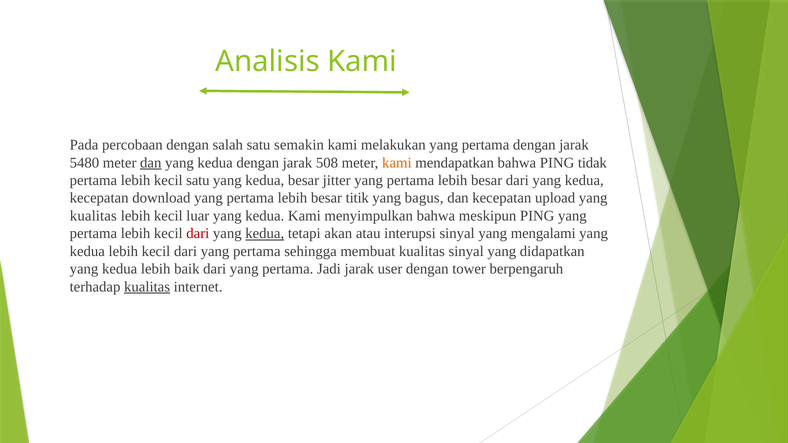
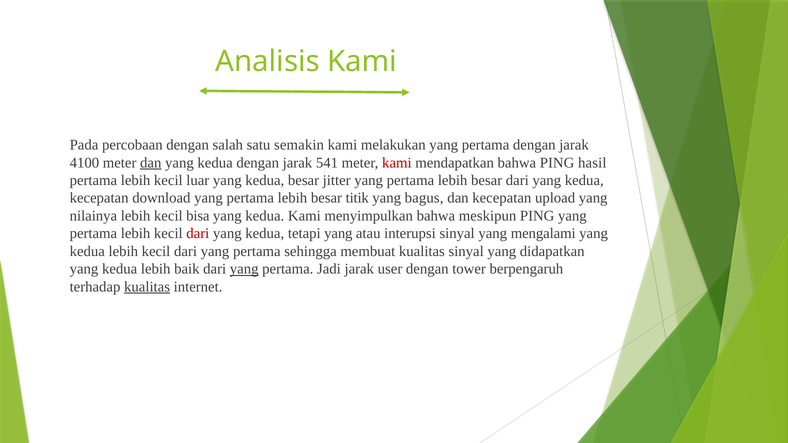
5480: 5480 -> 4100
508: 508 -> 541
kami at (397, 163) colour: orange -> red
tidak: tidak -> hasil
kecil satu: satu -> luar
kualitas at (93, 216): kualitas -> nilainya
luar: luar -> bisa
kedua at (265, 234) underline: present -> none
tetapi akan: akan -> yang
yang at (244, 269) underline: none -> present
